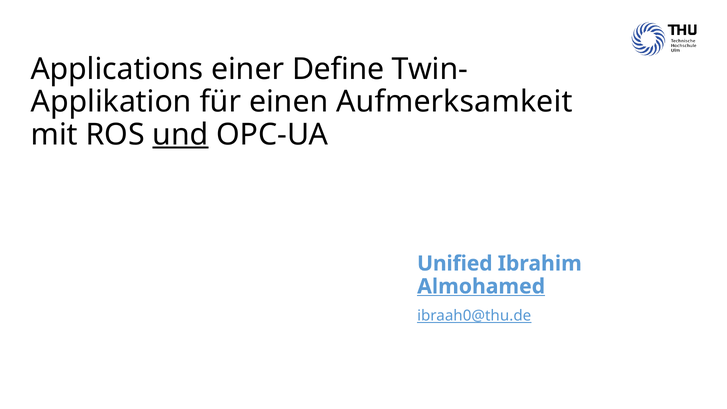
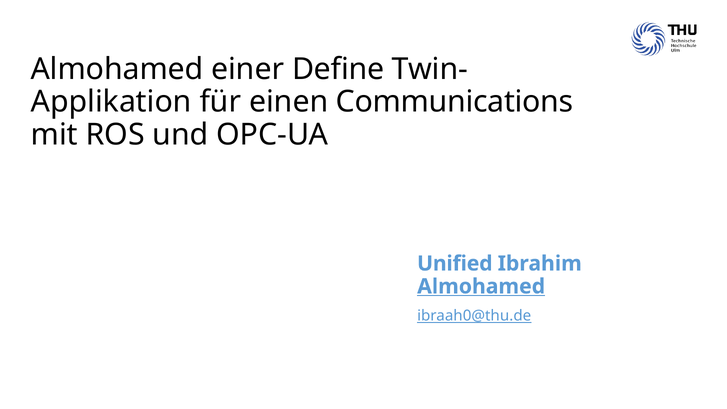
Applications at (117, 69): Applications -> Almohamed
Aufmerksamkeit: Aufmerksamkeit -> Communications
und underline: present -> none
